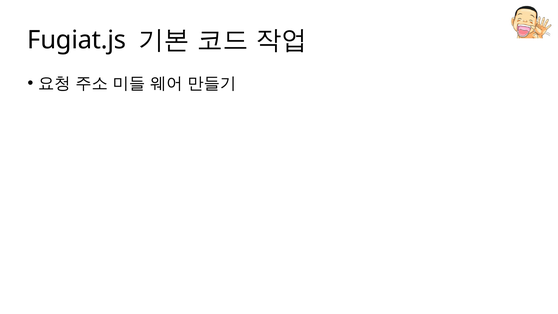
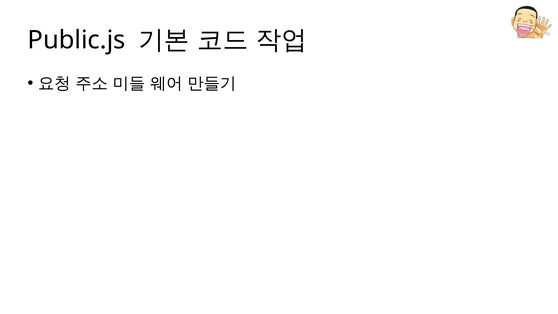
Fugiat.js: Fugiat.js -> Public.js
